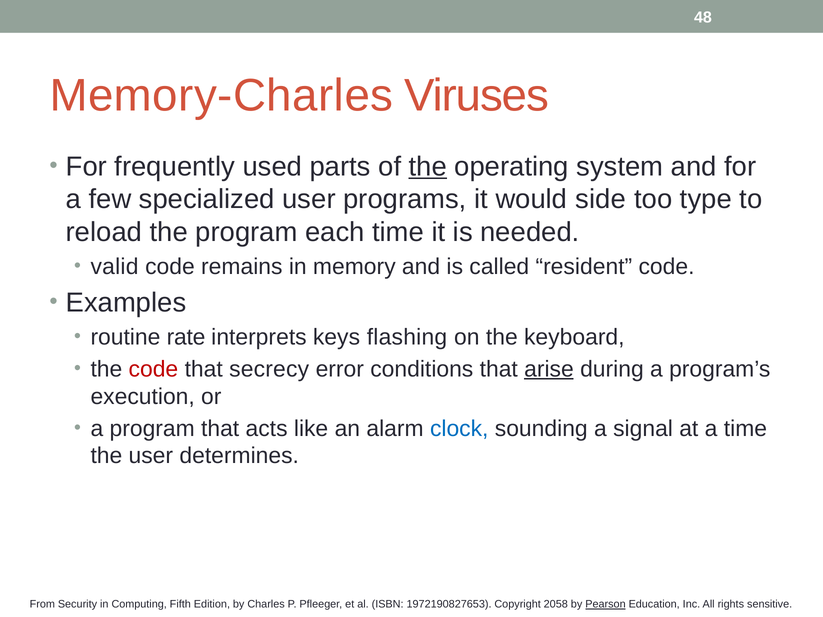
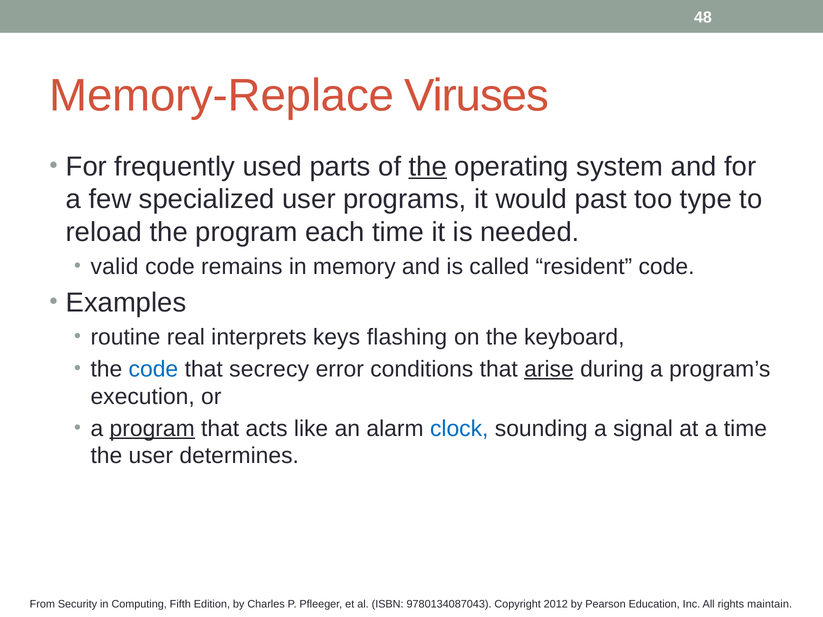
Memory-Charles: Memory-Charles -> Memory-Replace
side: side -> past
rate: rate -> real
code at (153, 369) colour: red -> blue
program at (152, 429) underline: none -> present
1972190827653: 1972190827653 -> 9780134087043
2058: 2058 -> 2012
Pearson underline: present -> none
sensitive: sensitive -> maintain
